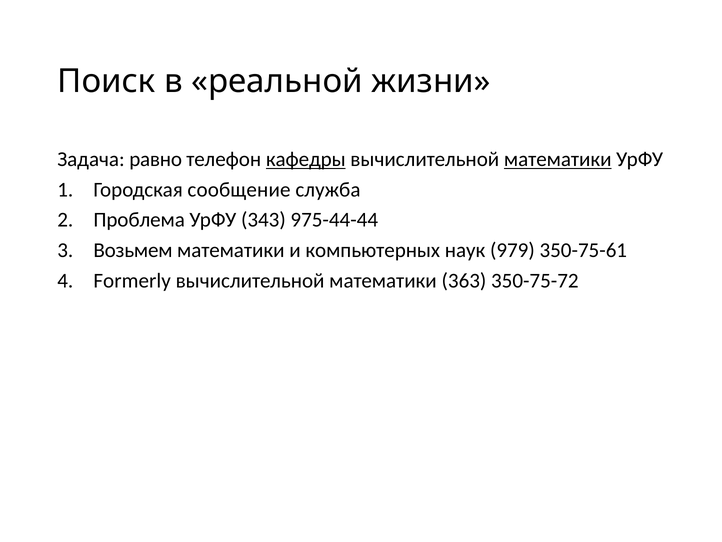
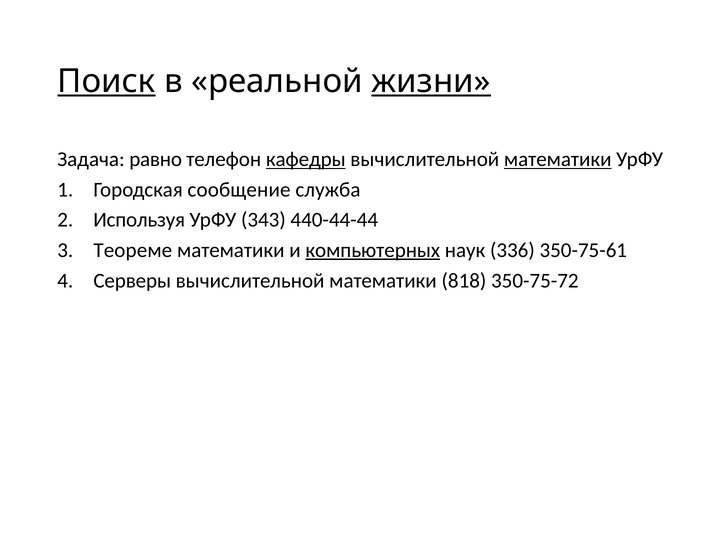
Поиск underline: none -> present
жизни underline: none -> present
Проблема: Проблема -> Используя
975-44-44: 975-44-44 -> 440-44-44
Возьмем: Возьмем -> Теореме
компьютерных underline: none -> present
979: 979 -> 336
Formerly: Formerly -> Серверы
363: 363 -> 818
